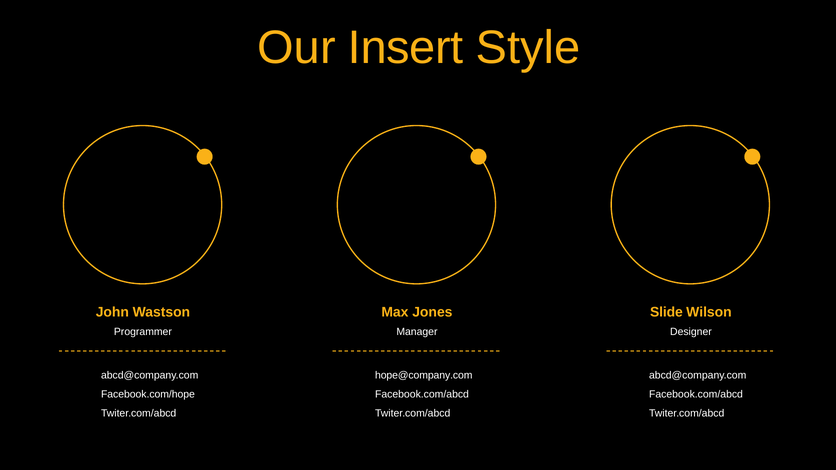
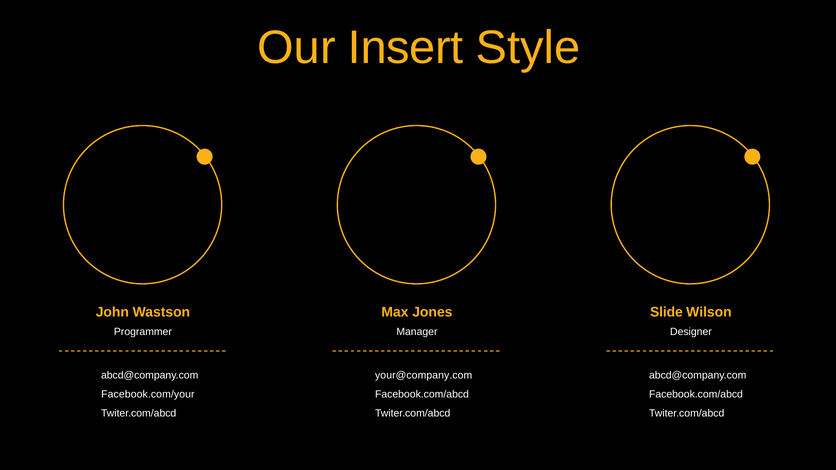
hope@company.com: hope@company.com -> your@company.com
Facebook.com/hope: Facebook.com/hope -> Facebook.com/your
